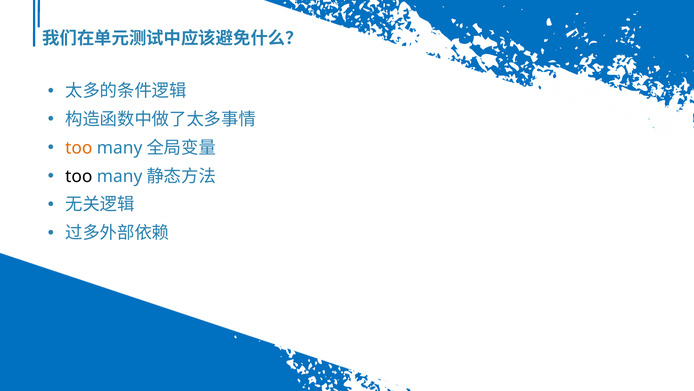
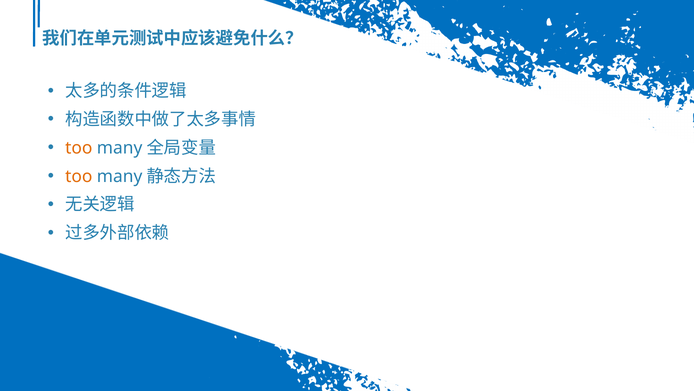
too at (79, 176) colour: black -> orange
